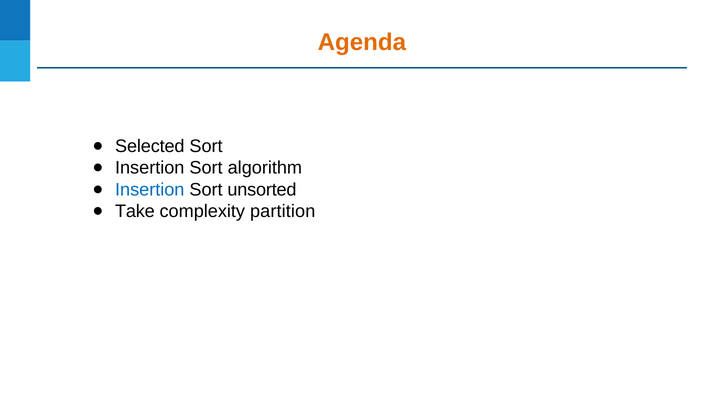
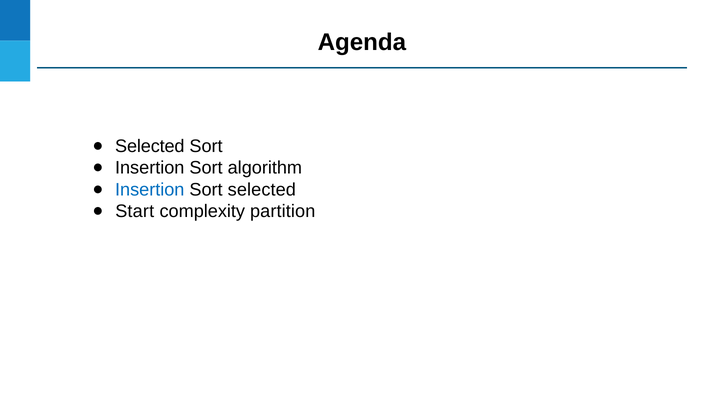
Agenda colour: orange -> black
Sort unsorted: unsorted -> selected
Take: Take -> Start
